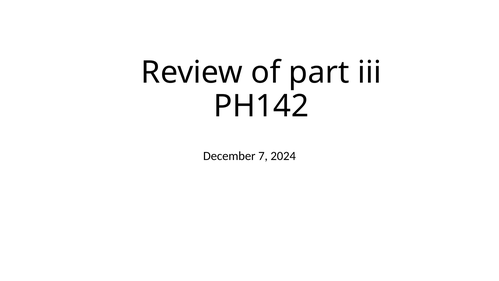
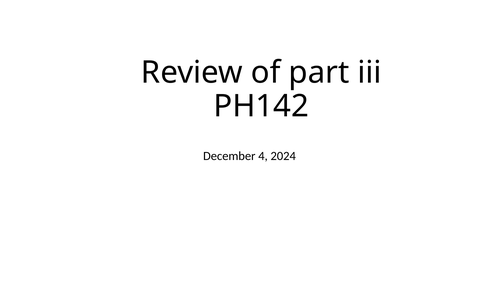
7: 7 -> 4
